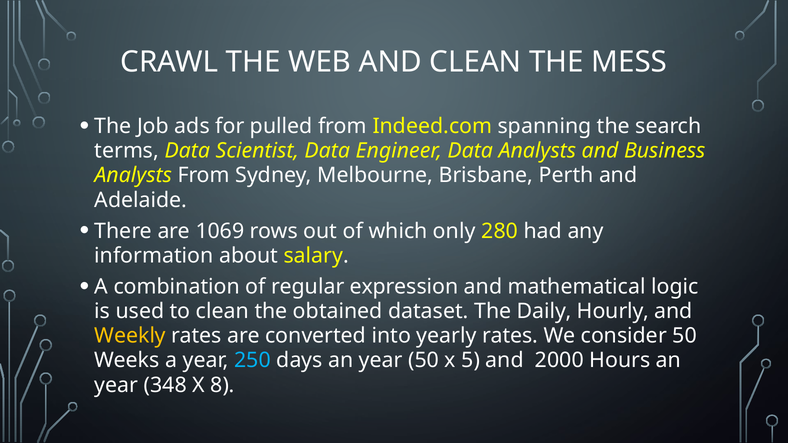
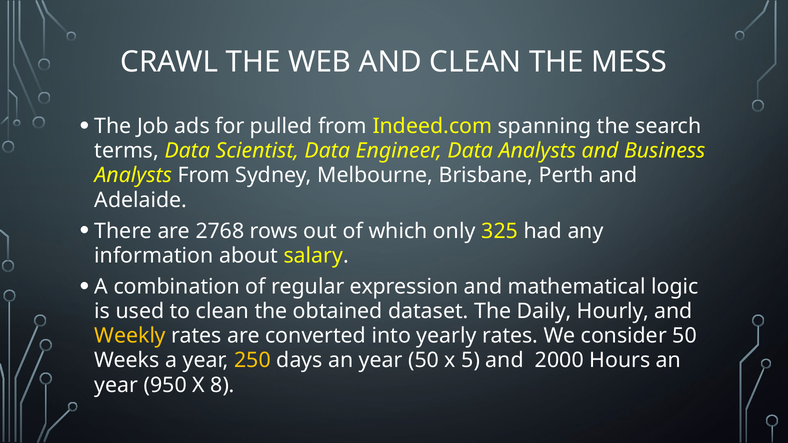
1069: 1069 -> 2768
280: 280 -> 325
250 colour: light blue -> yellow
348: 348 -> 950
